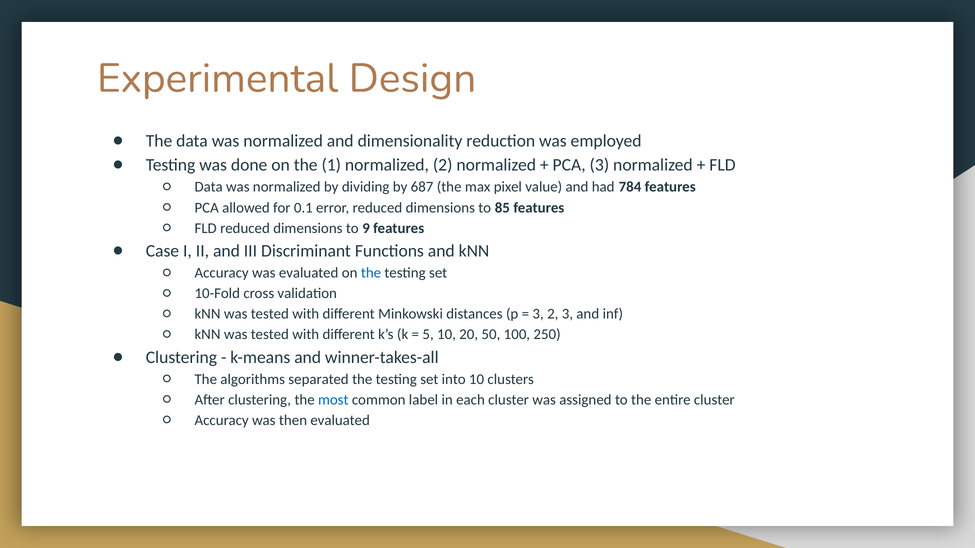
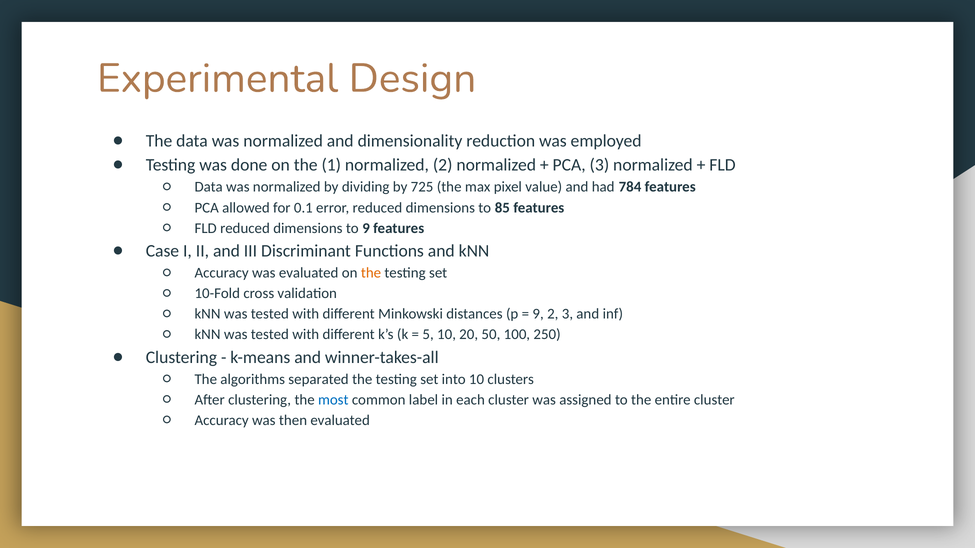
687: 687 -> 725
the at (371, 273) colour: blue -> orange
3 at (538, 314): 3 -> 9
